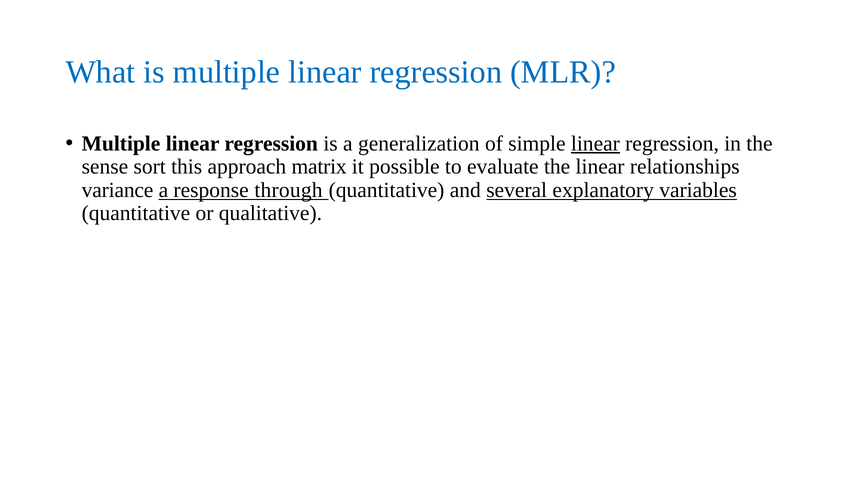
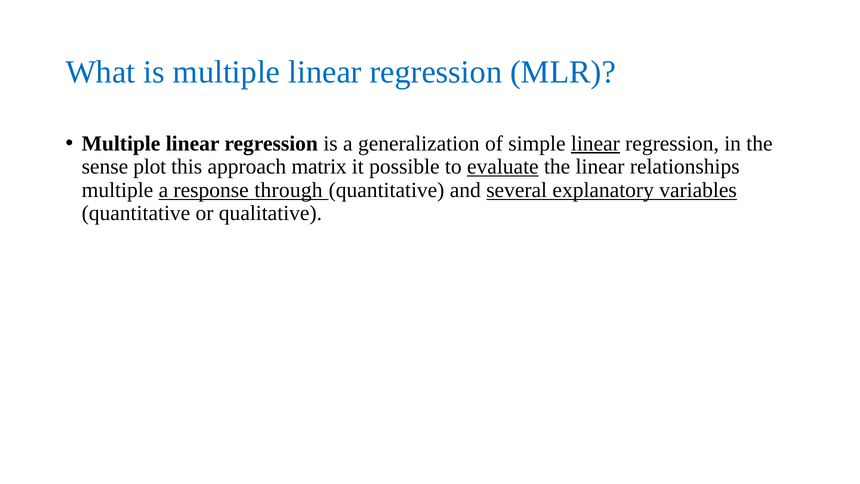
sort: sort -> plot
evaluate underline: none -> present
variance at (118, 190): variance -> multiple
